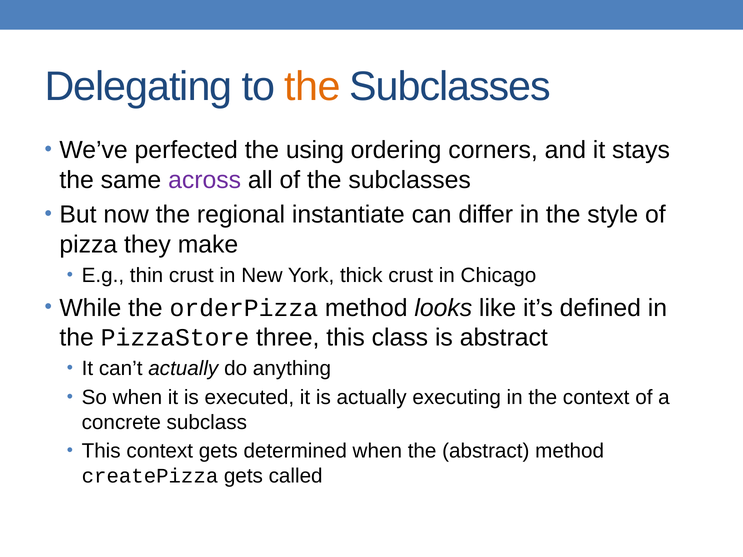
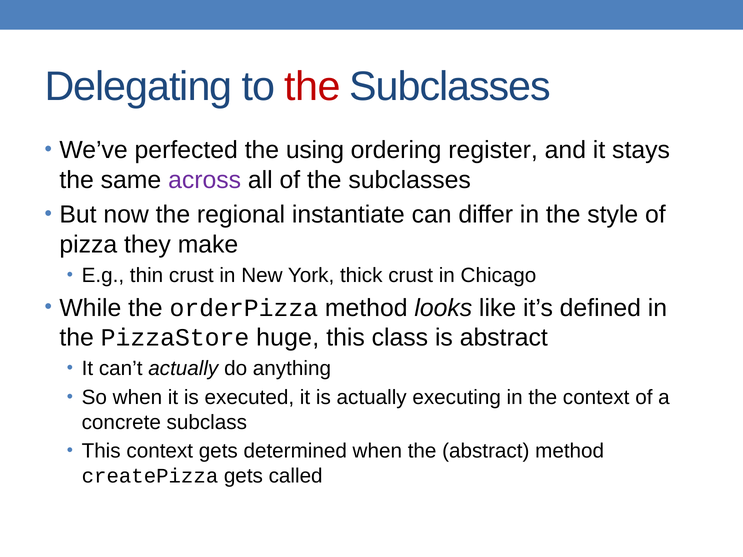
the at (312, 86) colour: orange -> red
corners: corners -> register
three: three -> huge
